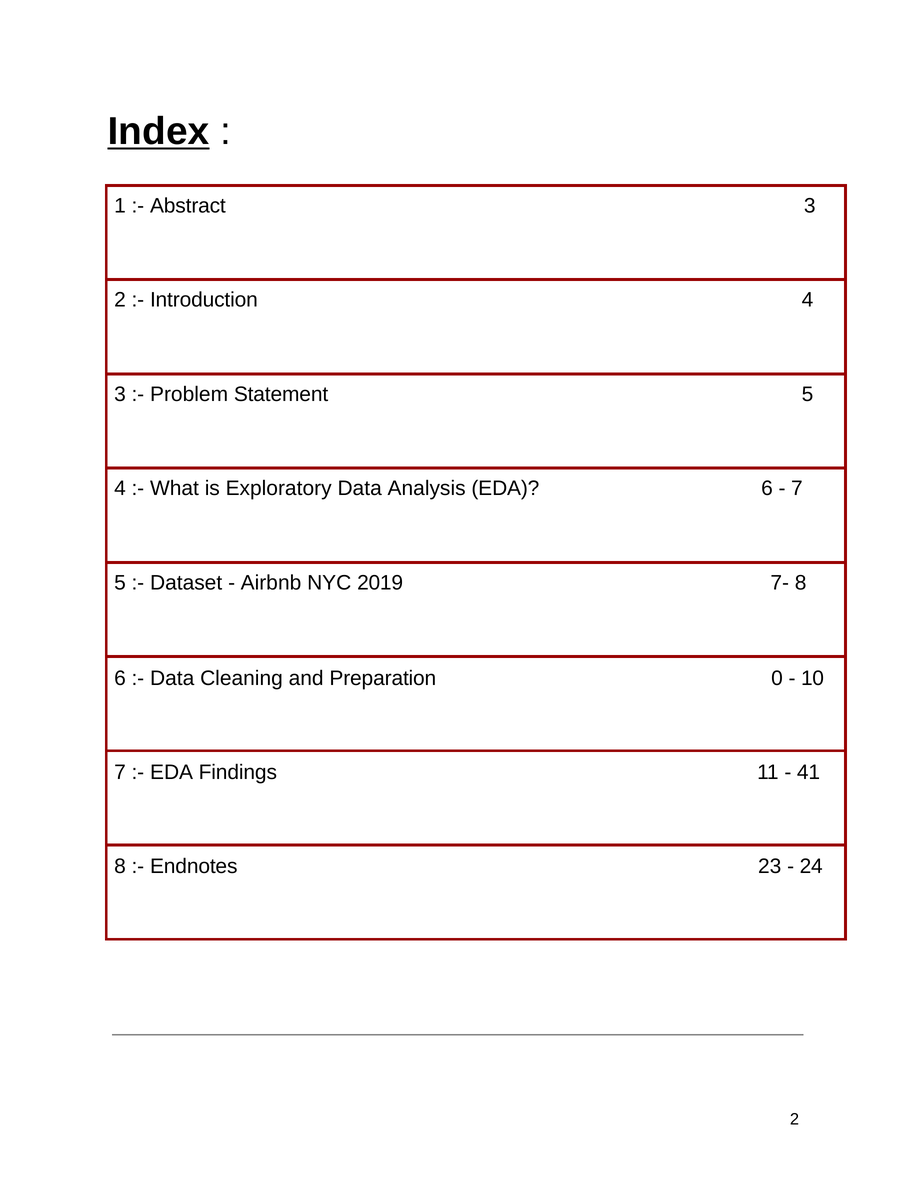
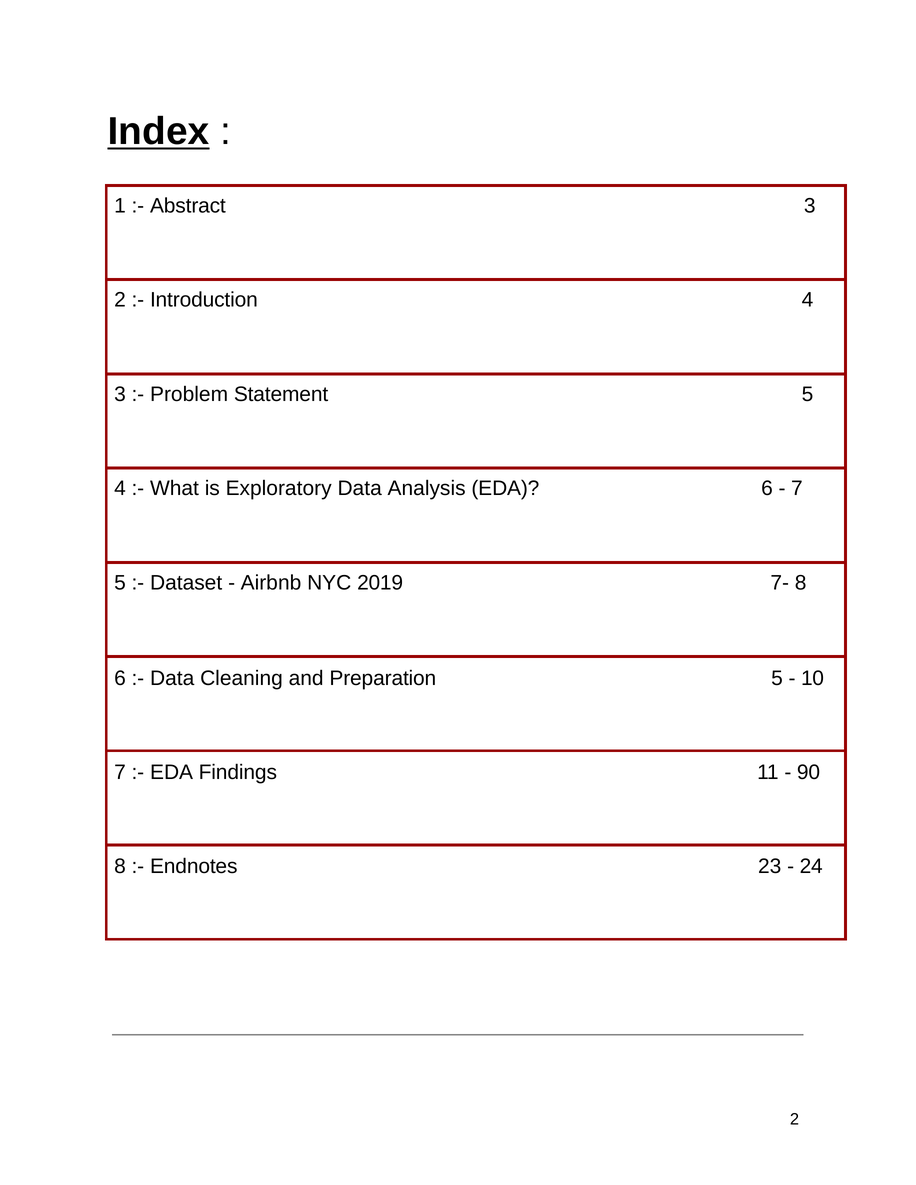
Preparation 0: 0 -> 5
41: 41 -> 90
